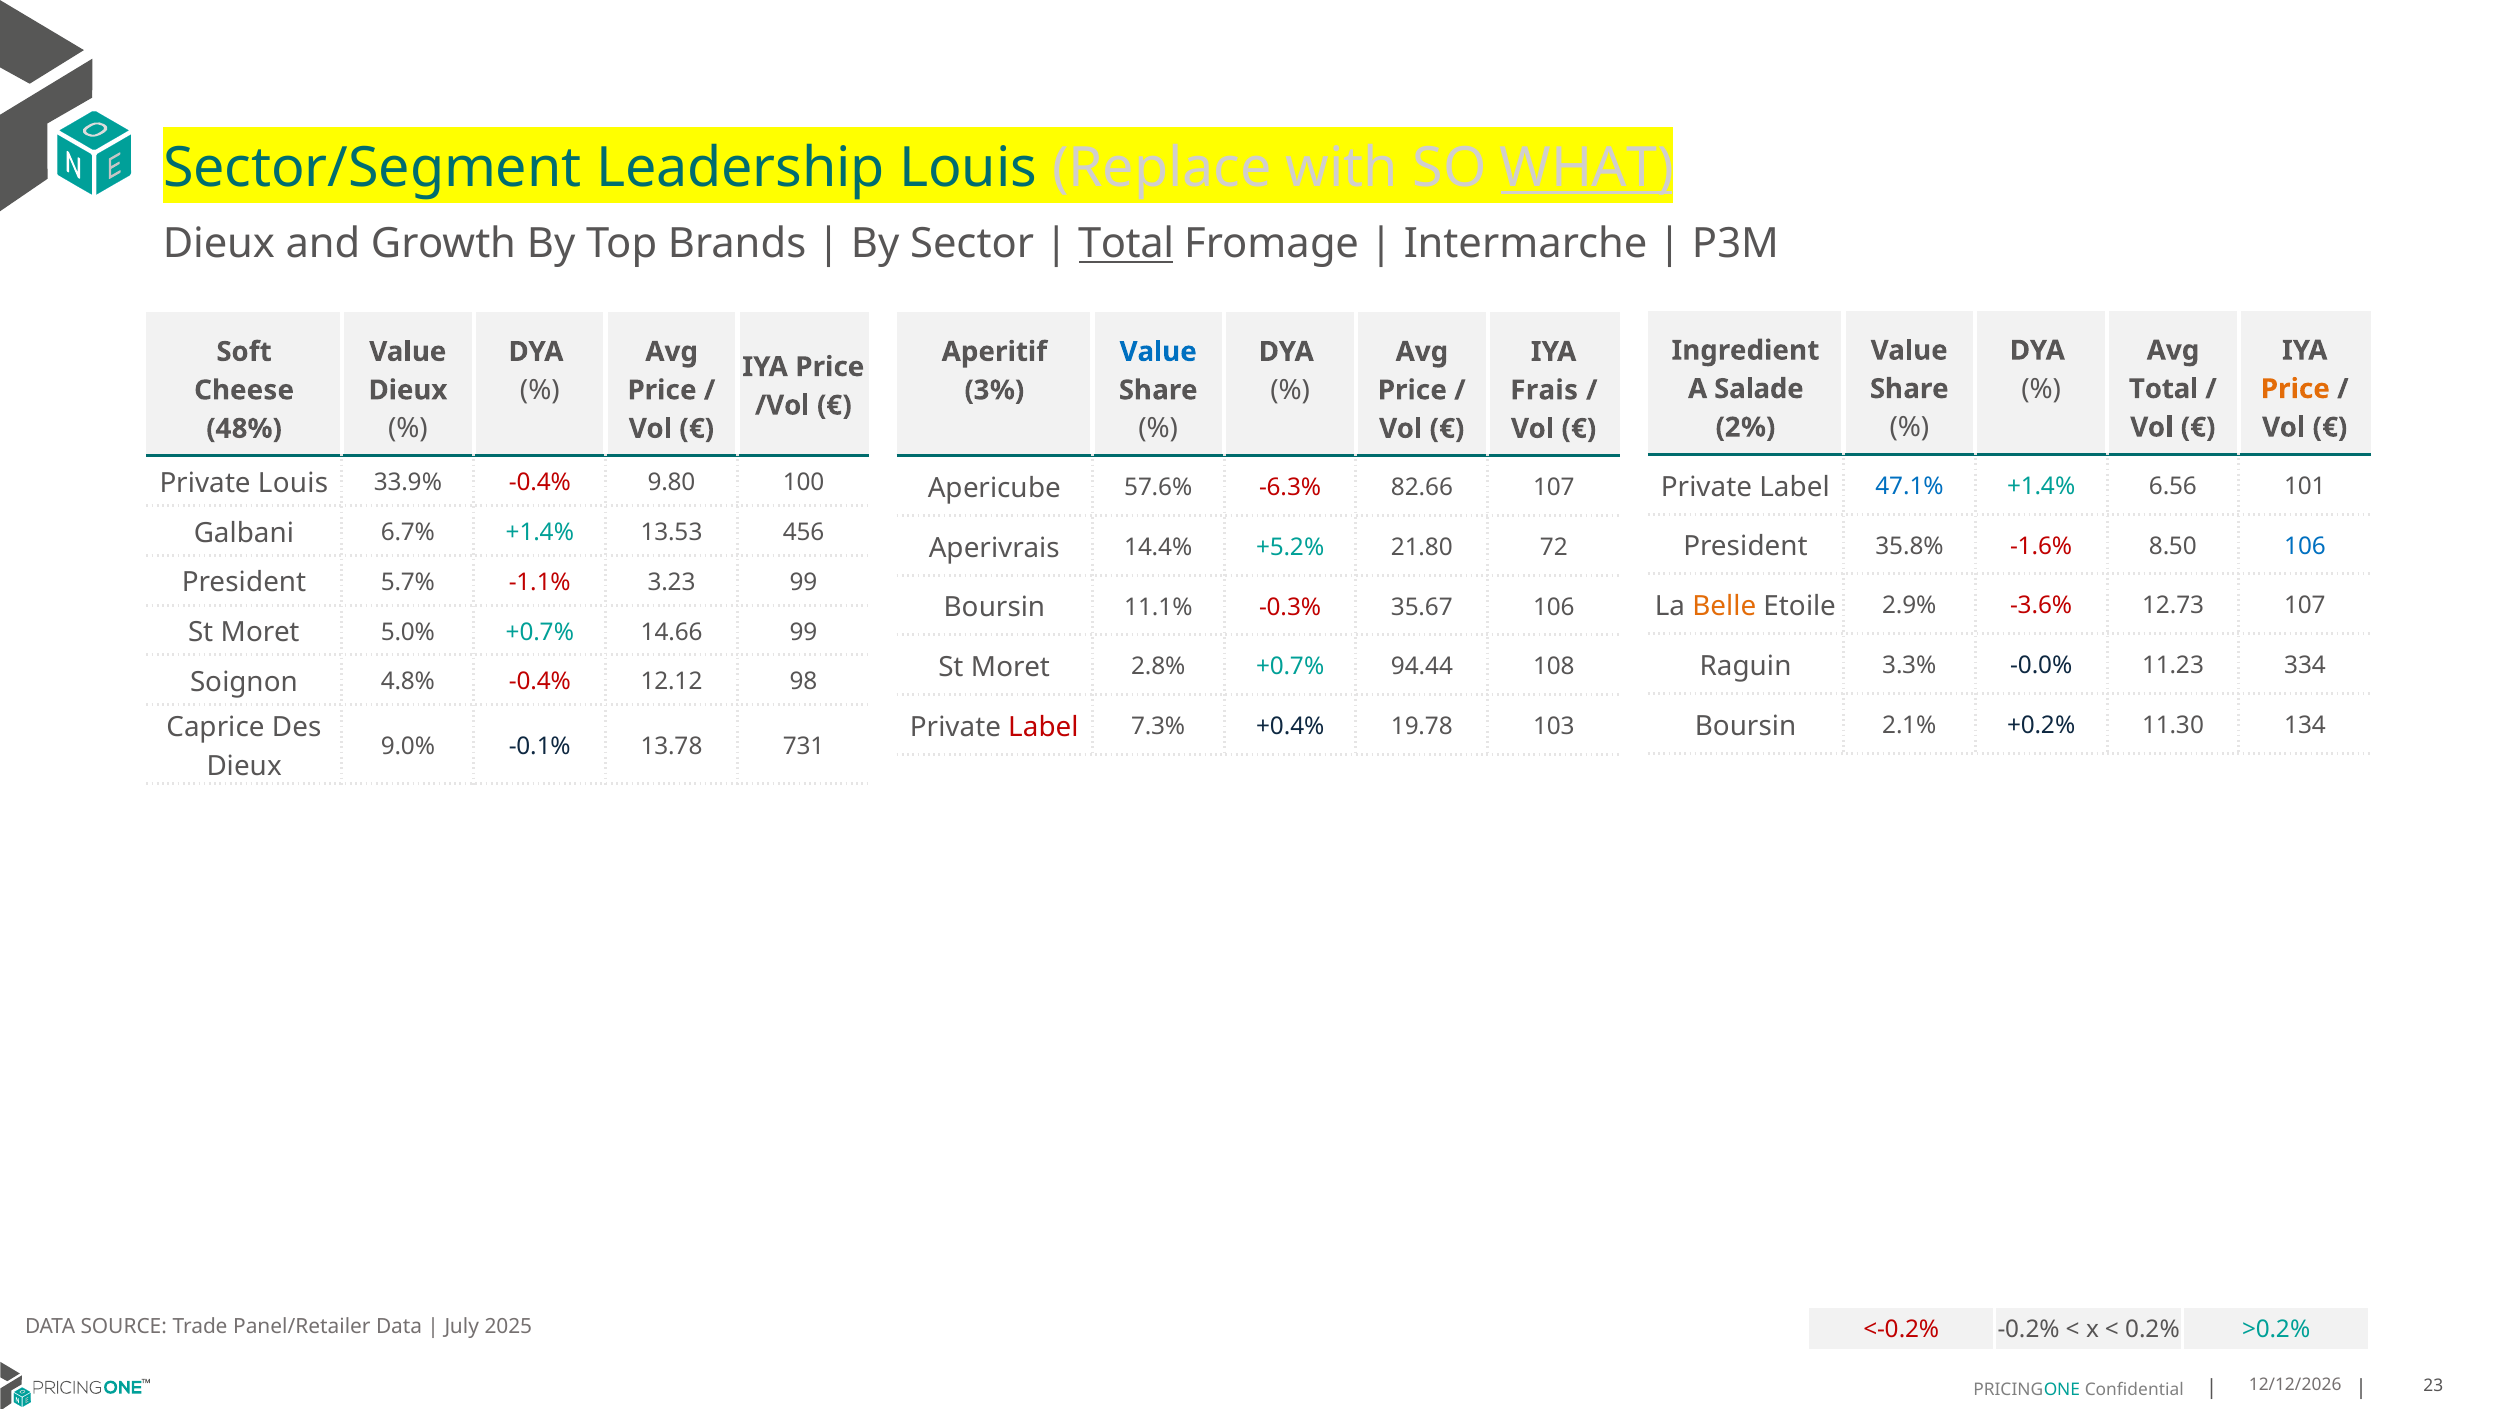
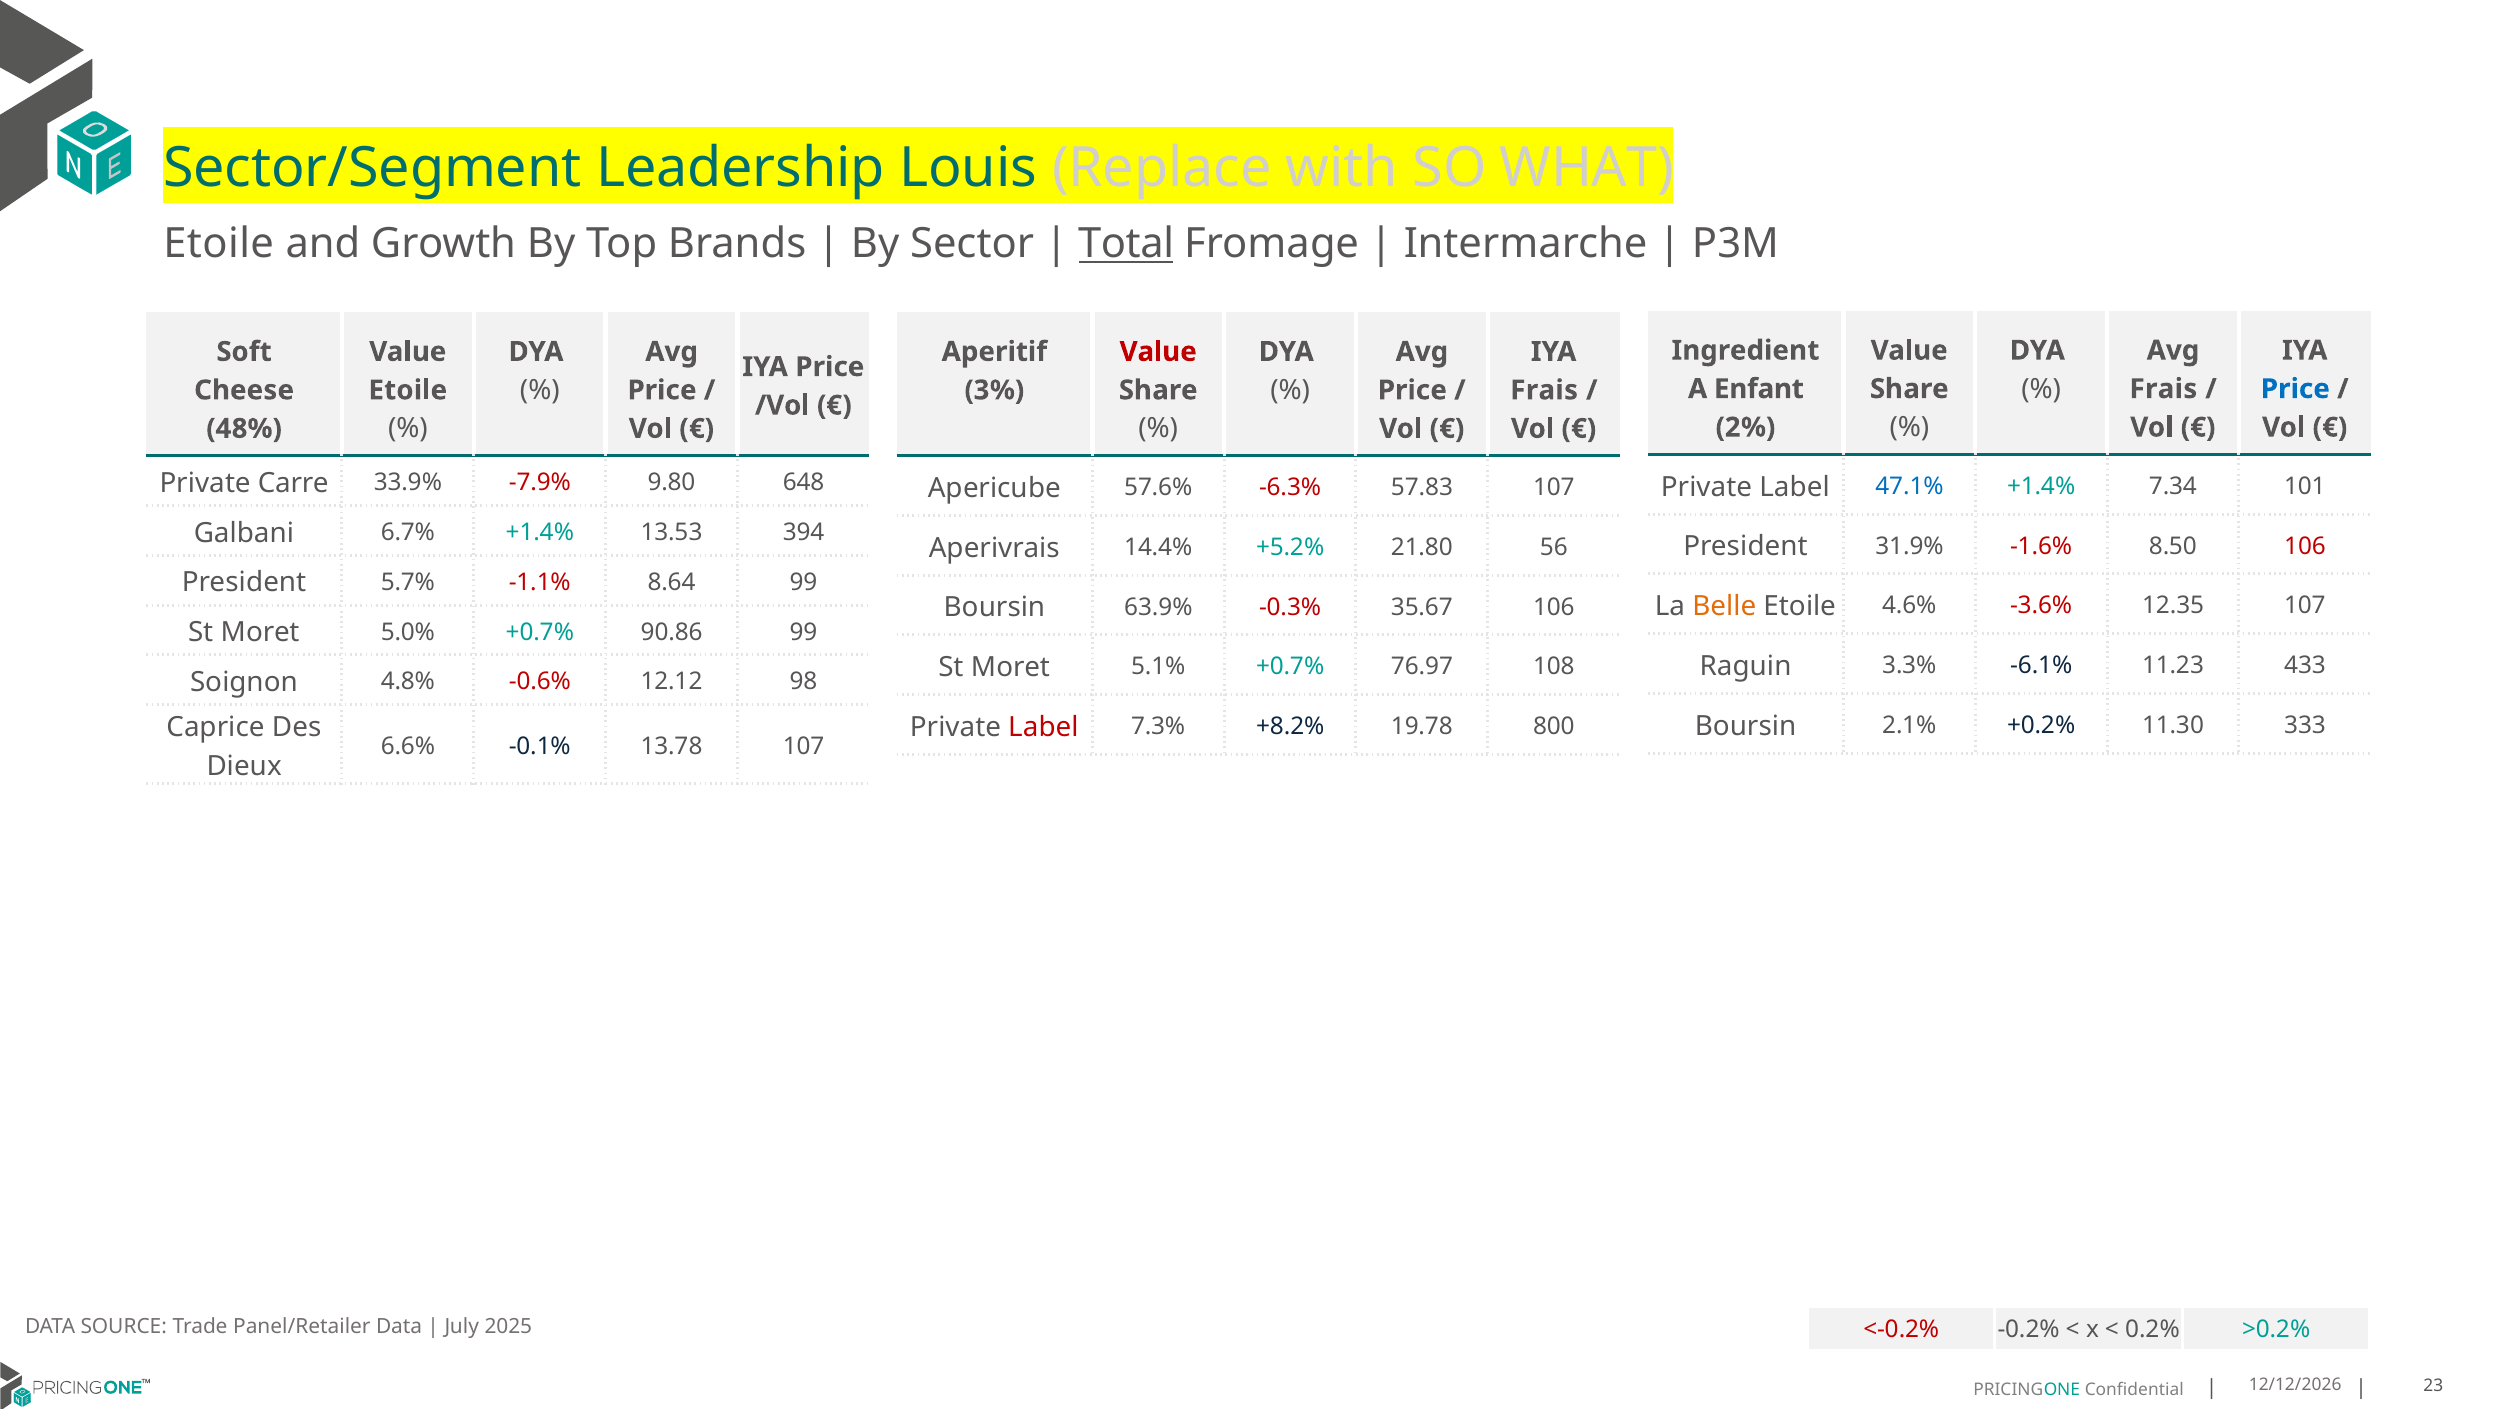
WHAT underline: present -> none
Dieux at (219, 244): Dieux -> Etoile
Value at (1158, 352) colour: blue -> red
Salade: Salade -> Enfant
Total at (2164, 389): Total -> Frais
Price at (2295, 389) colour: orange -> blue
Dieux at (408, 390): Dieux -> Etoile
Private Louis: Louis -> Carre
33.9% -0.4%: -0.4% -> -7.9%
100: 100 -> 648
6.56: 6.56 -> 7.34
82.66: 82.66 -> 57.83
456: 456 -> 394
35.8%: 35.8% -> 31.9%
106 at (2305, 546) colour: blue -> red
72: 72 -> 56
3.23: 3.23 -> 8.64
2.9%: 2.9% -> 4.6%
12.73: 12.73 -> 12.35
11.1%: 11.1% -> 63.9%
14.66: 14.66 -> 90.86
-0.0%: -0.0% -> -6.1%
334: 334 -> 433
2.8%: 2.8% -> 5.1%
94.44: 94.44 -> 76.97
4.8% -0.4%: -0.4% -> -0.6%
134: 134 -> 333
+0.4%: +0.4% -> +8.2%
103: 103 -> 800
9.0%: 9.0% -> 6.6%
13.78 731: 731 -> 107
